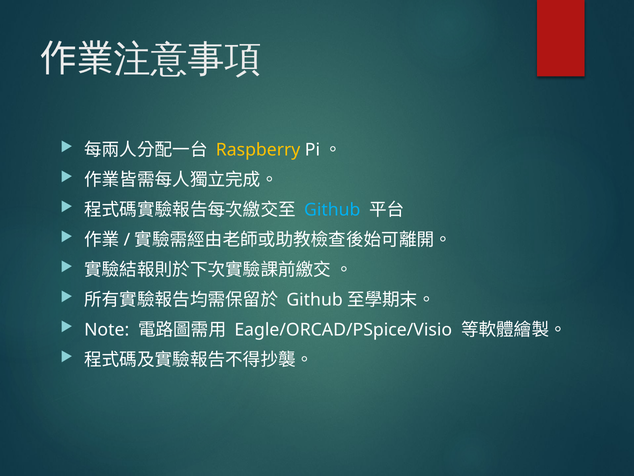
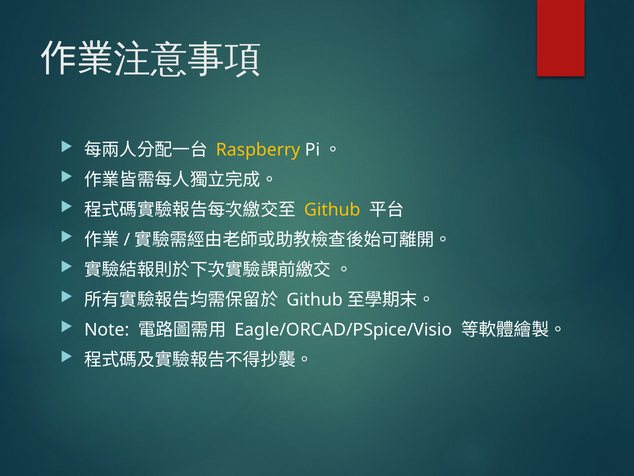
Github at (332, 210) colour: light blue -> yellow
